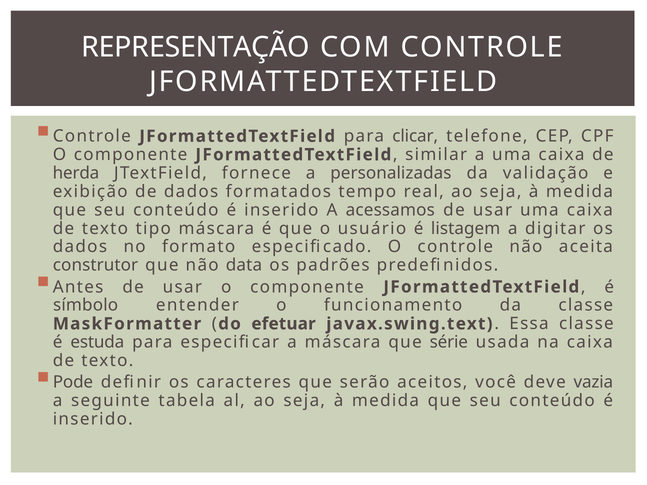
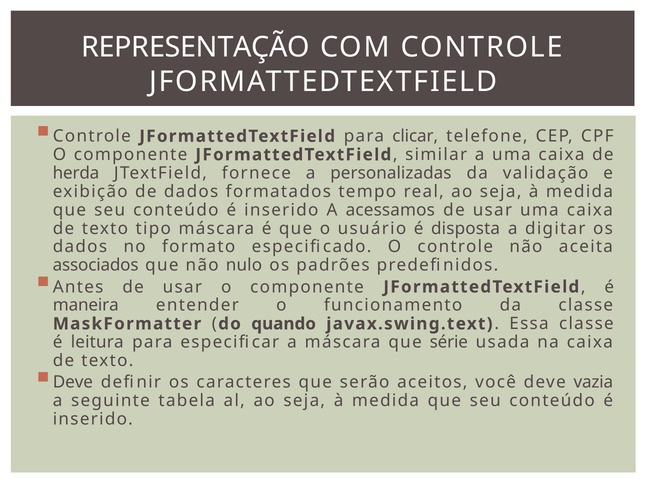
listagem: listagem -> disposta
construtor: construtor -> associados
data: data -> nulo
símbolo: símbolo -> maneira
efetuar: efetuar -> quando
estuda: estuda -> leitura
Pode at (73, 382): Pode -> Deve
